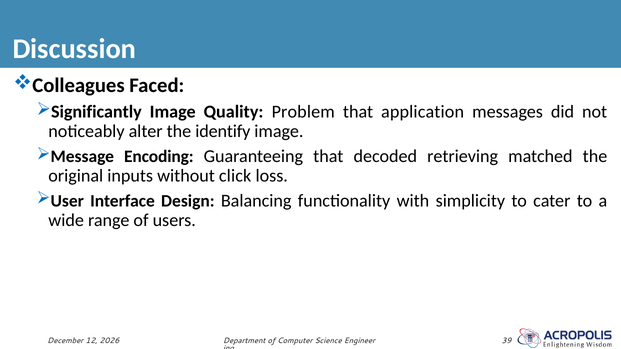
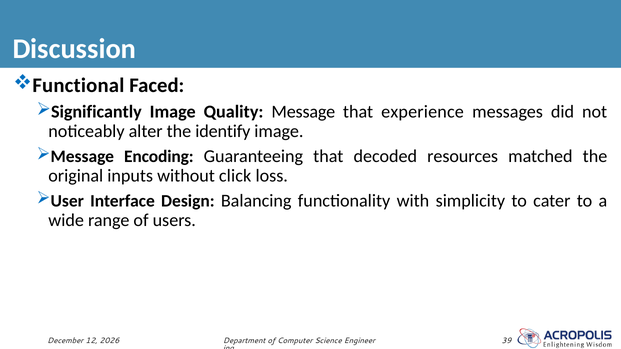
Colleagues: Colleagues -> Functional
Quality Problem: Problem -> Message
application: application -> experience
retrieving: retrieving -> resources
